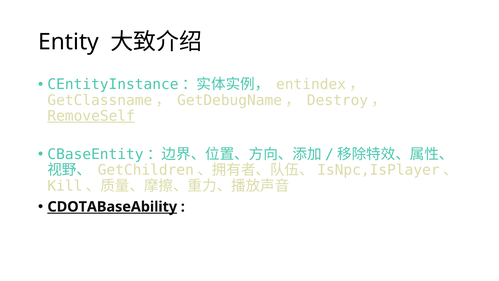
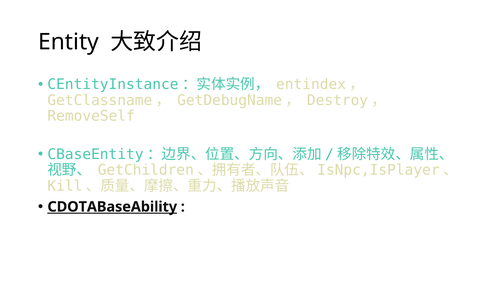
RemoveSelf underline: present -> none
